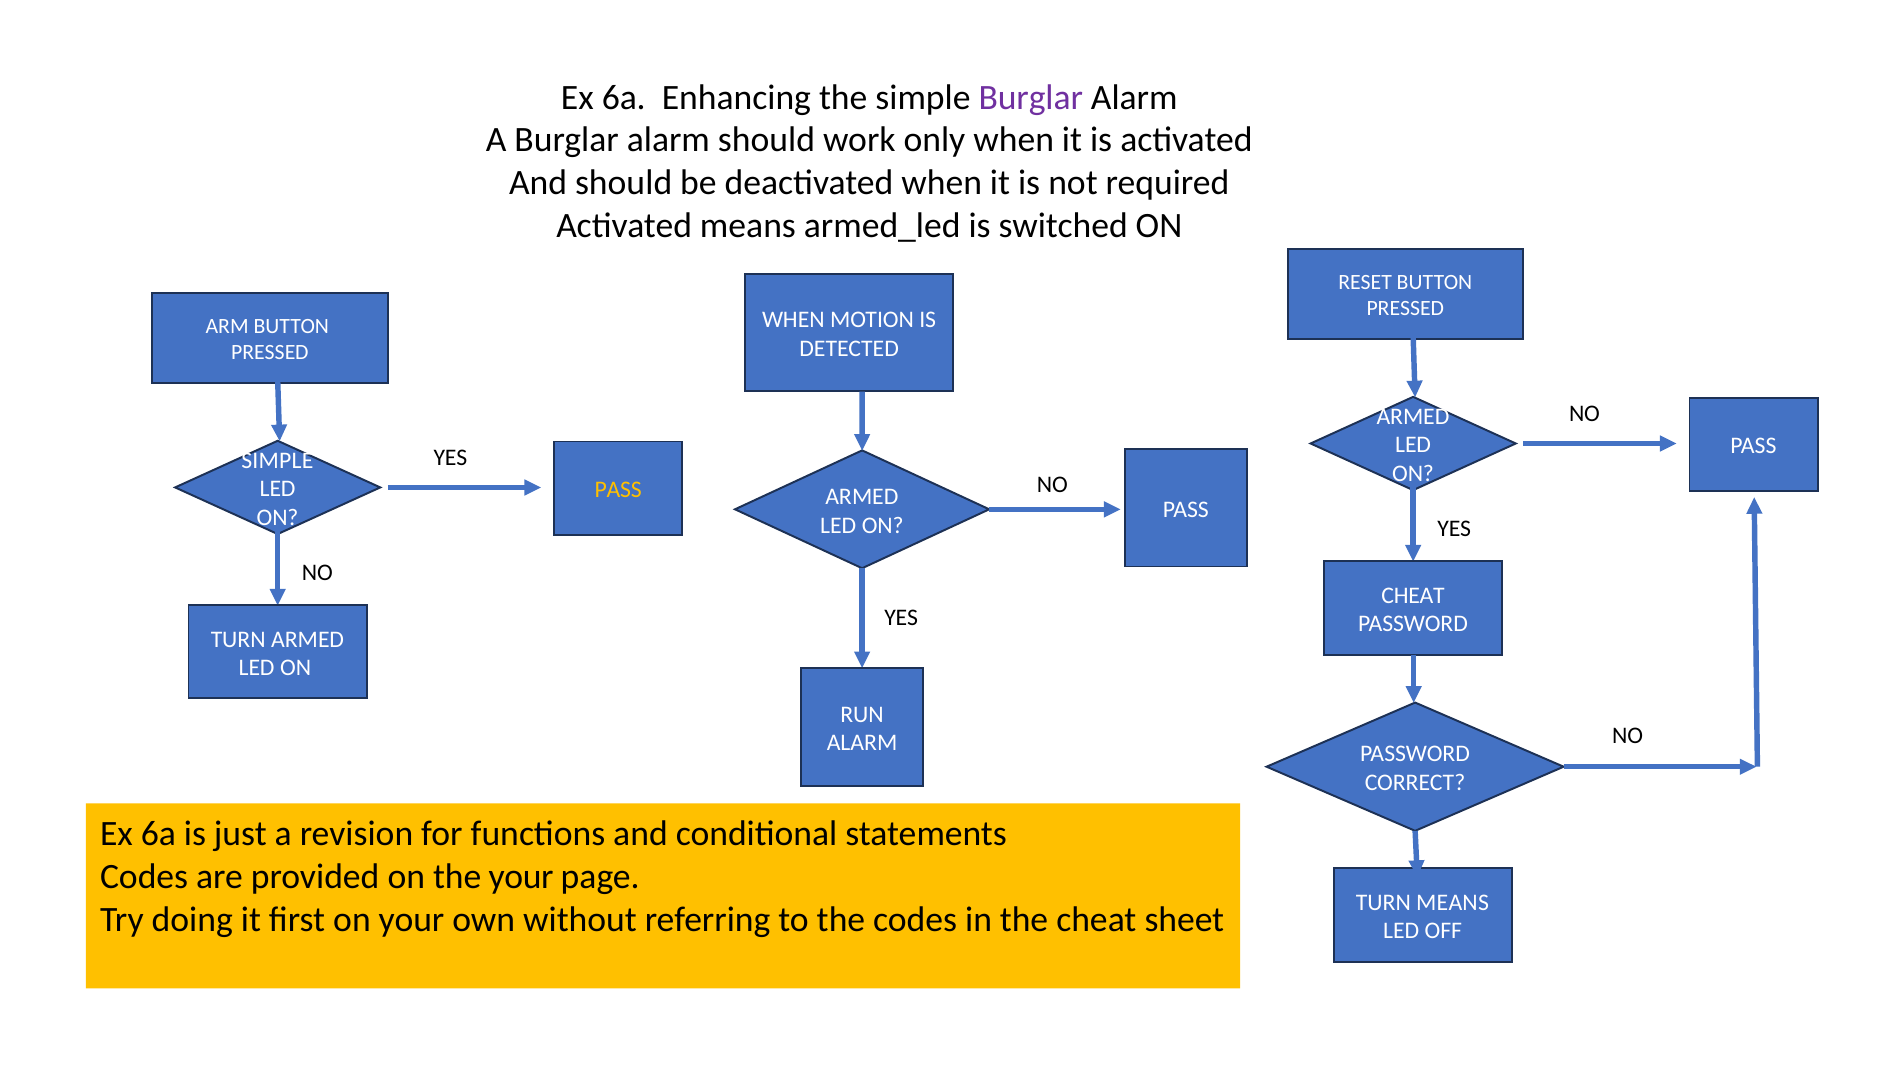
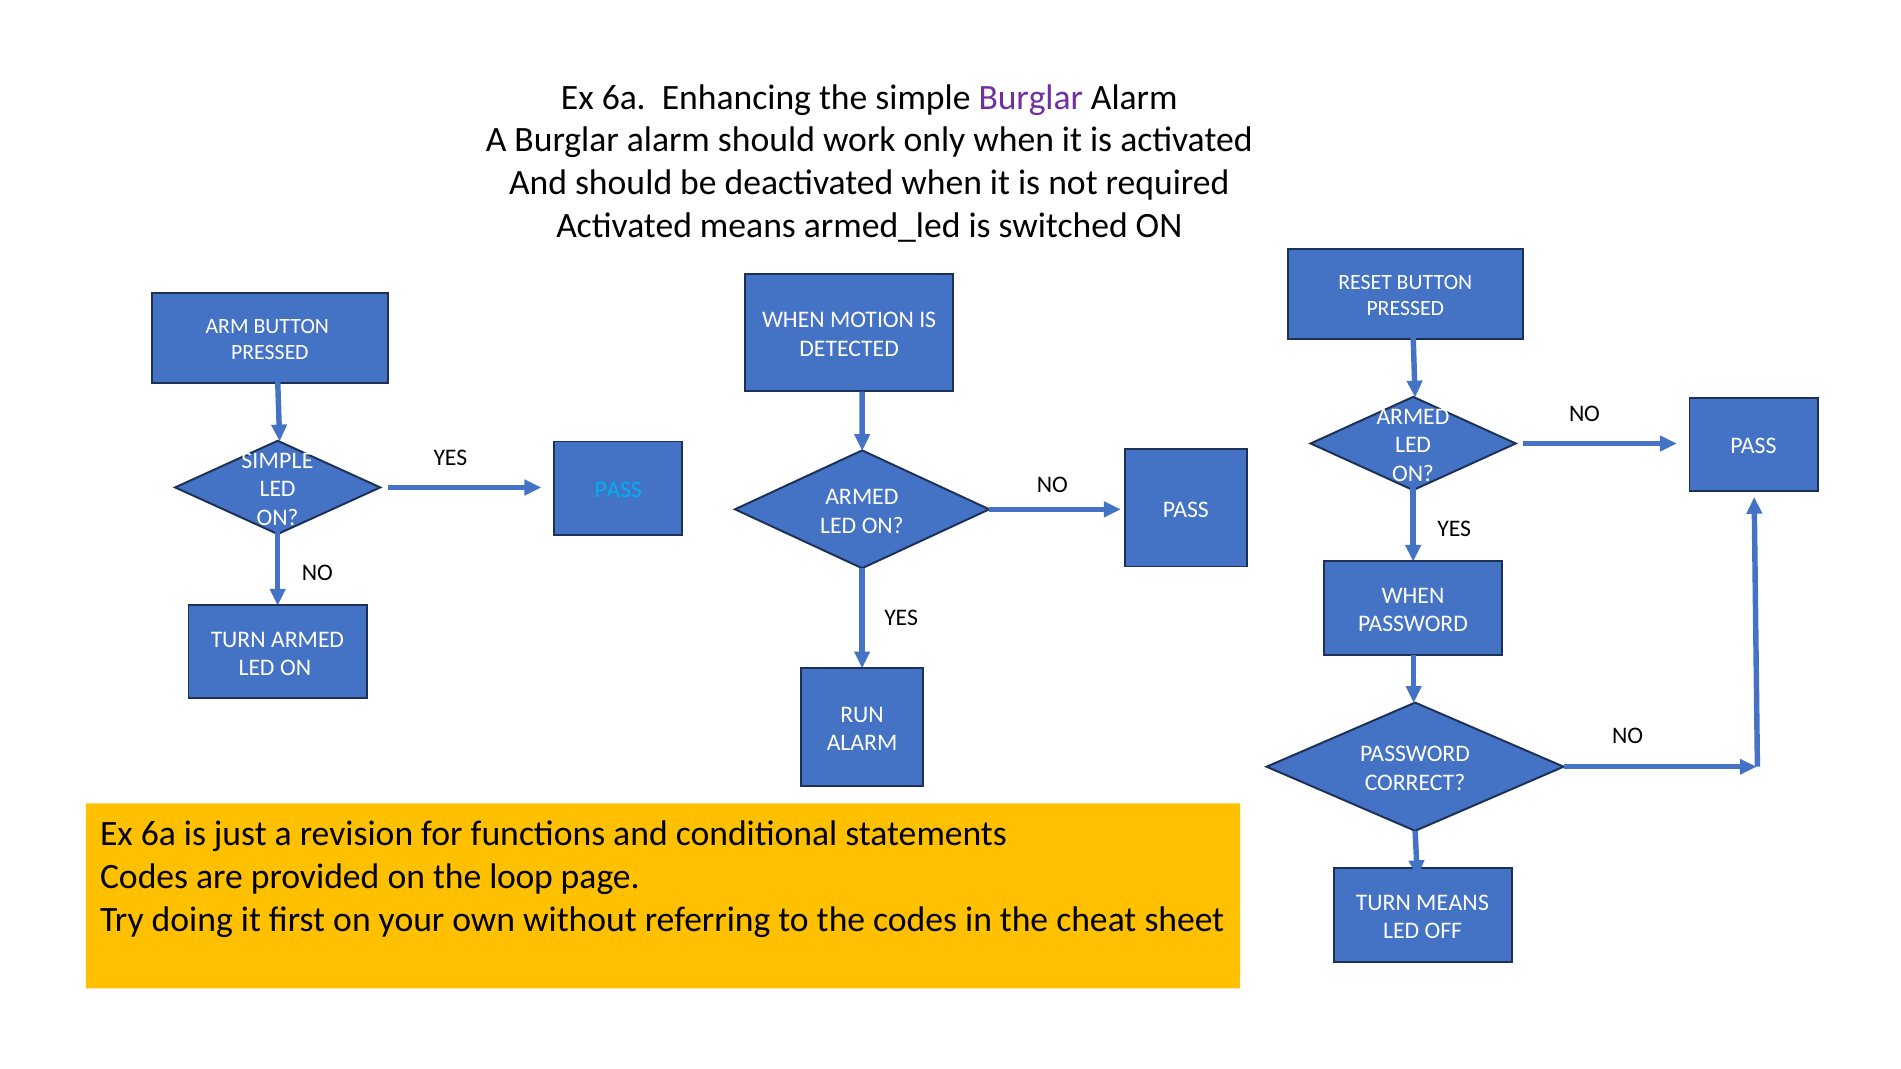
PASS at (618, 490) colour: yellow -> light blue
CHEAT at (1413, 596): CHEAT -> WHEN
the your: your -> loop
